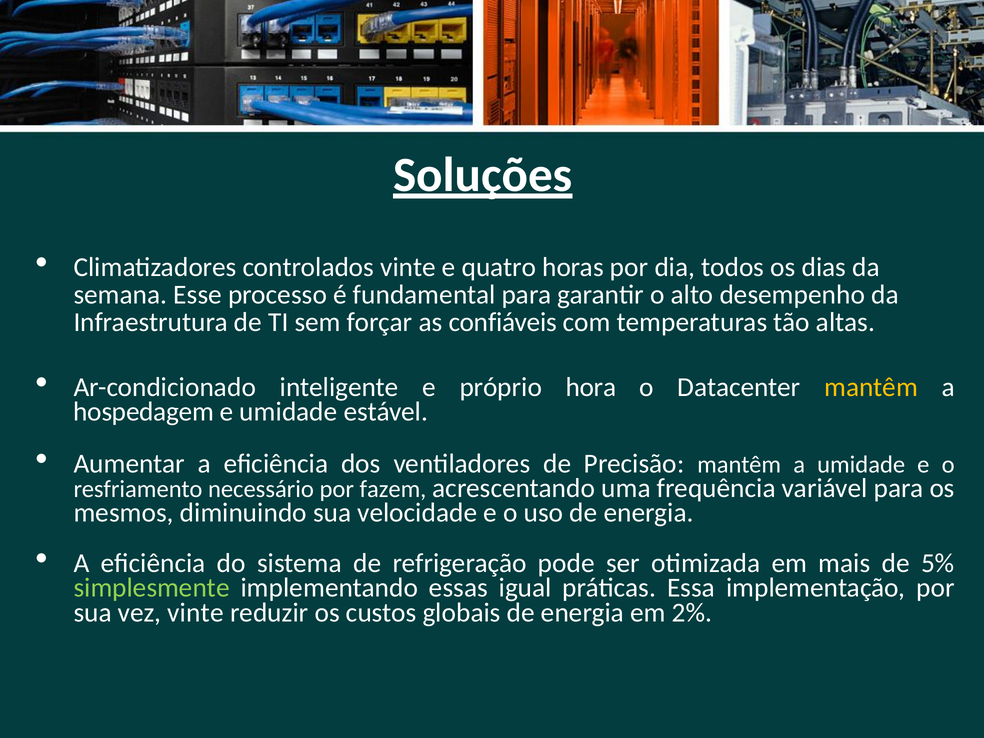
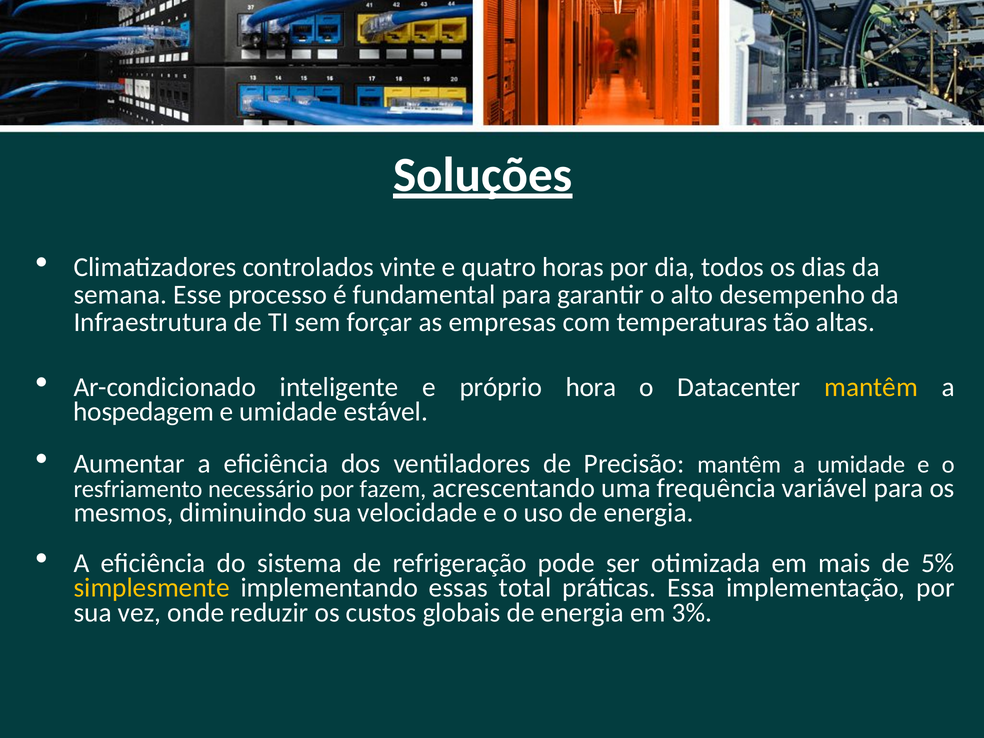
confiáveis: confiáveis -> empresas
simplesmente colour: light green -> yellow
igual: igual -> total
vez vinte: vinte -> onde
2%: 2% -> 3%
